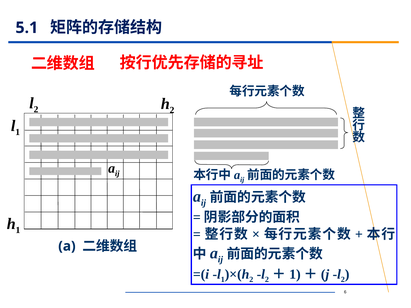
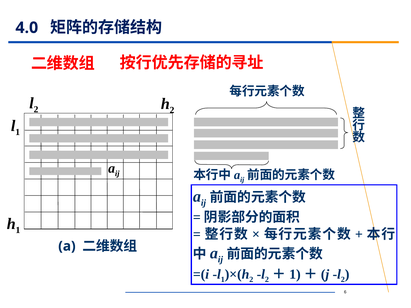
5.1: 5.1 -> 4.0
